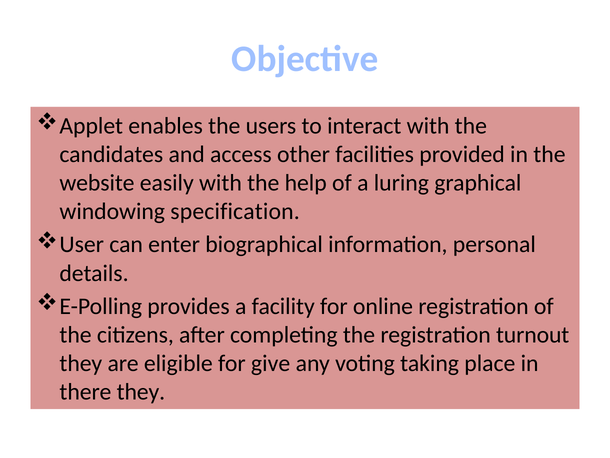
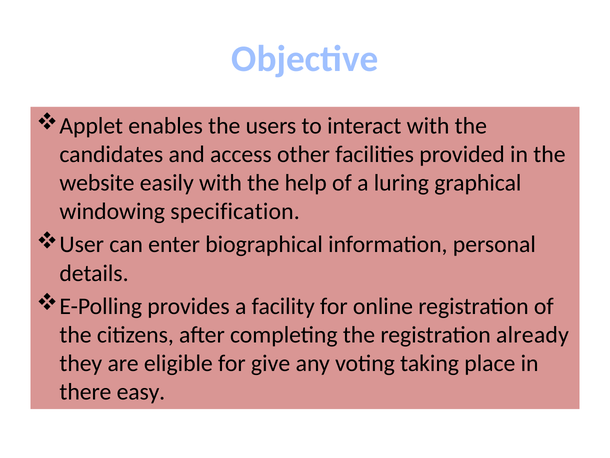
turnout: turnout -> already
there they: they -> easy
